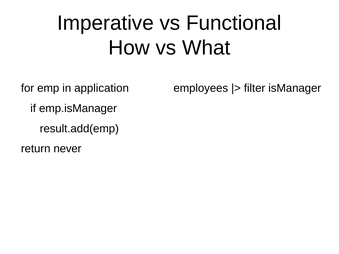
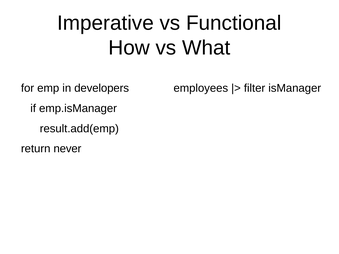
application: application -> developers
